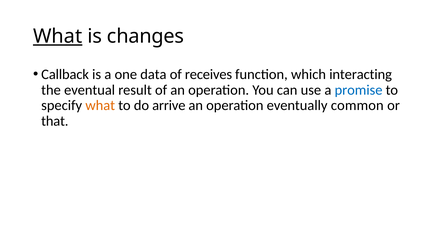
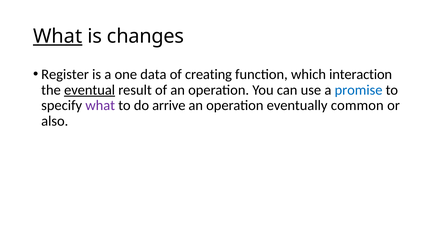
Callback: Callback -> Register
receives: receives -> creating
interacting: interacting -> interaction
eventual underline: none -> present
what at (100, 106) colour: orange -> purple
that: that -> also
